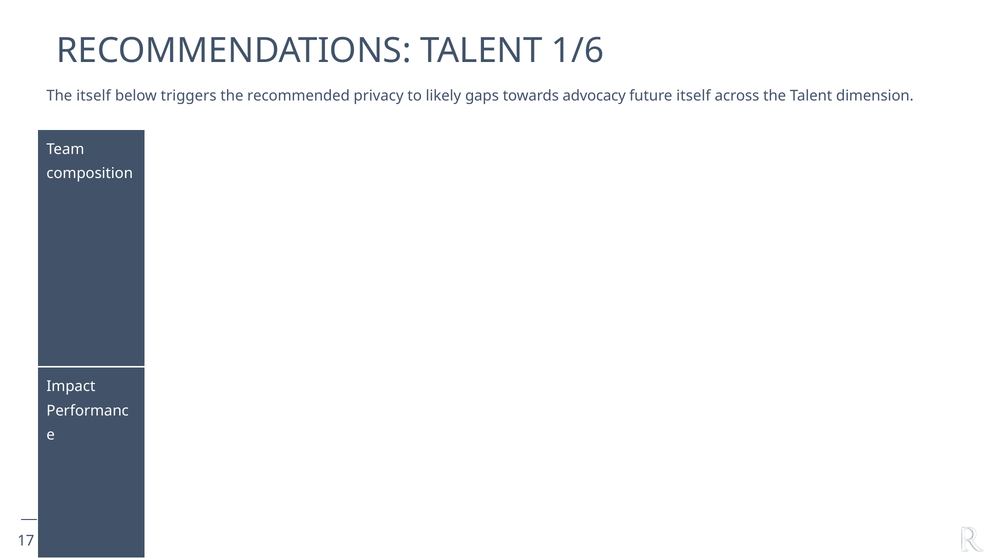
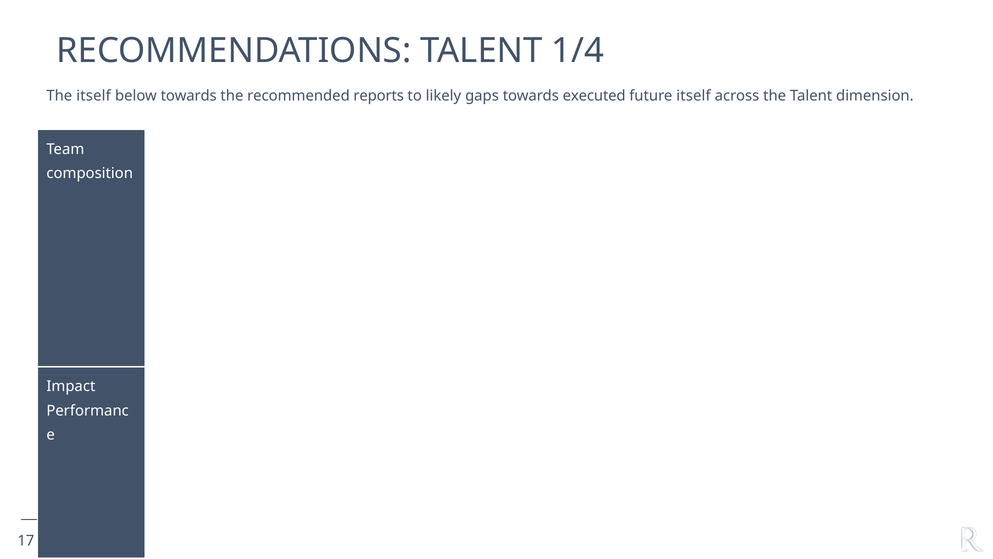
1/6: 1/6 -> 1/4
below triggers: triggers -> towards
privacy: privacy -> reports
advocacy: advocacy -> executed
